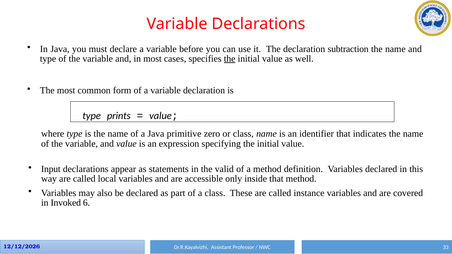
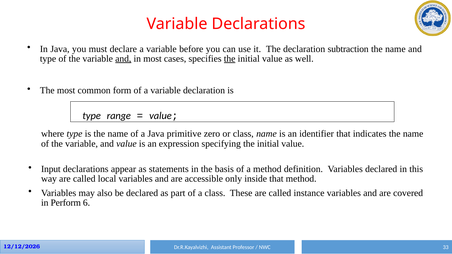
and at (123, 59) underline: none -> present
prints: prints -> range
valid: valid -> basis
Invoked: Invoked -> Perform
